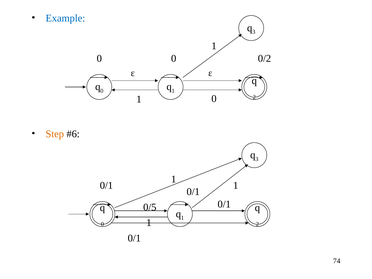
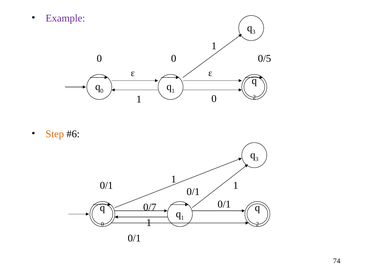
Example colour: blue -> purple
0/2: 0/2 -> 0/5
0/5: 0/5 -> 0/7
